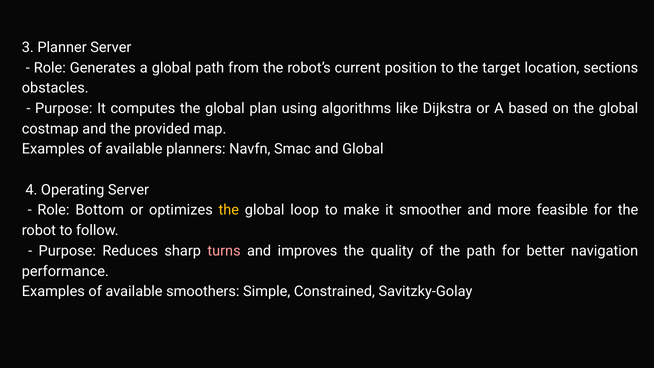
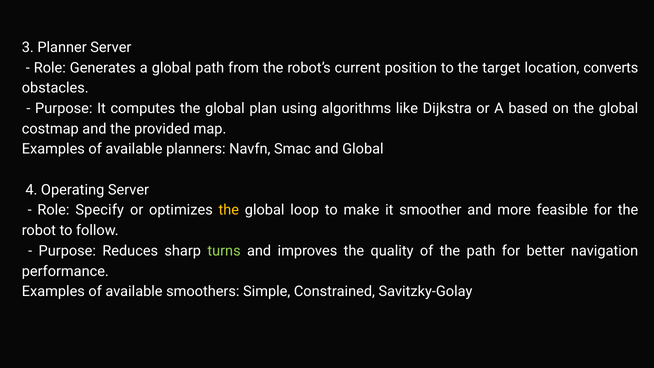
sections: sections -> converts
Bottom: Bottom -> Specify
turns colour: pink -> light green
